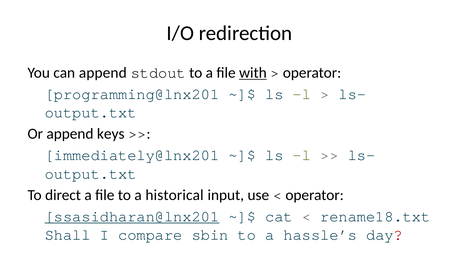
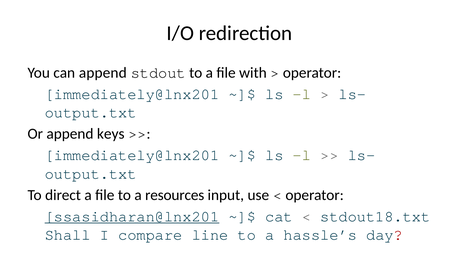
with underline: present -> none
programming@lnx201 at (132, 94): programming@lnx201 -> immediately@lnx201
historical: historical -> resources
rename18.txt: rename18.txt -> stdout18.txt
sbin: sbin -> line
